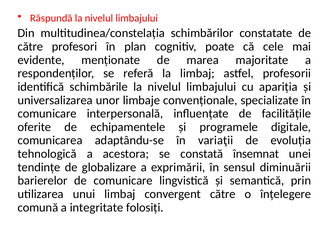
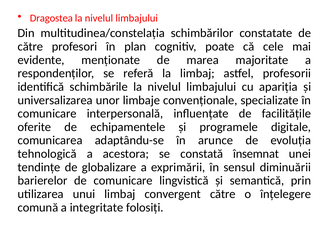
Răspundă: Răspundă -> Dragostea
variaţii: variaţii -> arunce
